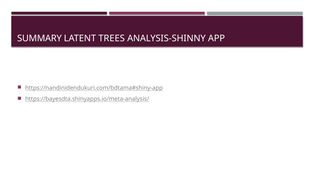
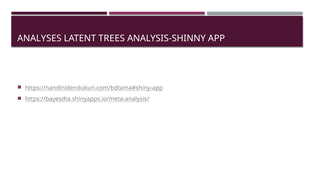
SUMMARY: SUMMARY -> ANALYSES
